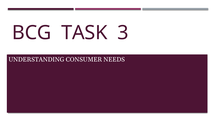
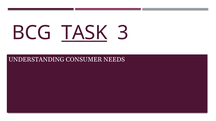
TASK underline: none -> present
